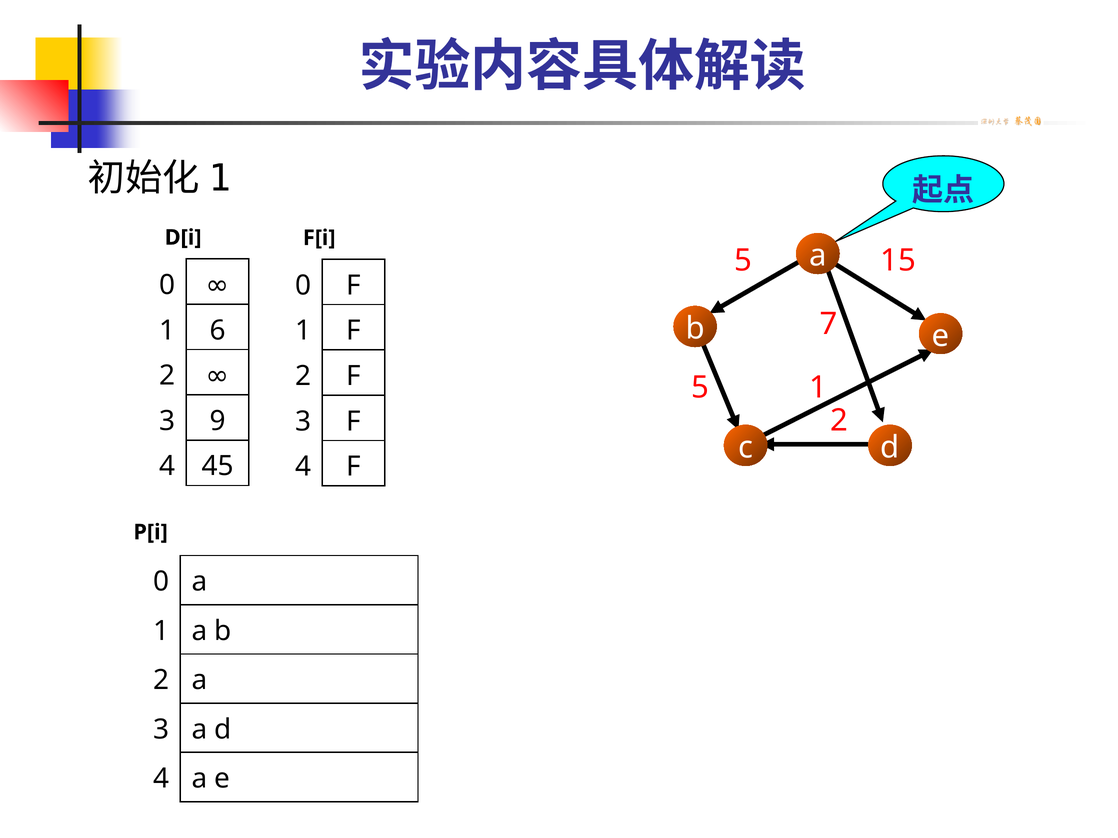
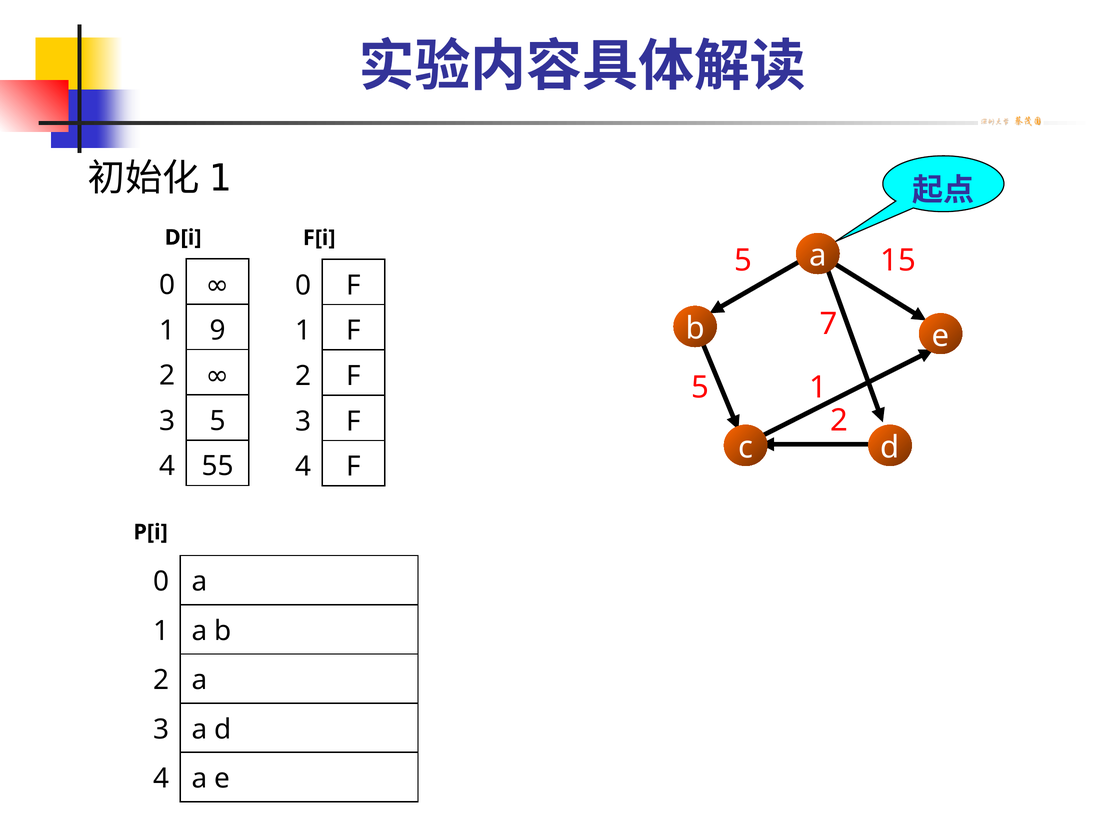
6: 6 -> 9
3 9: 9 -> 5
45: 45 -> 55
